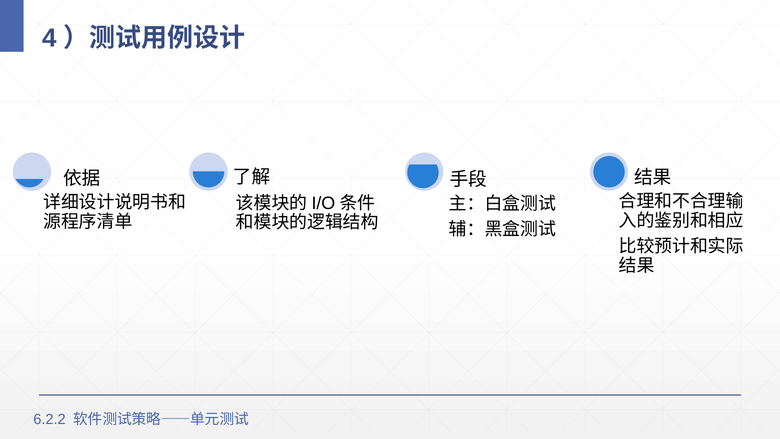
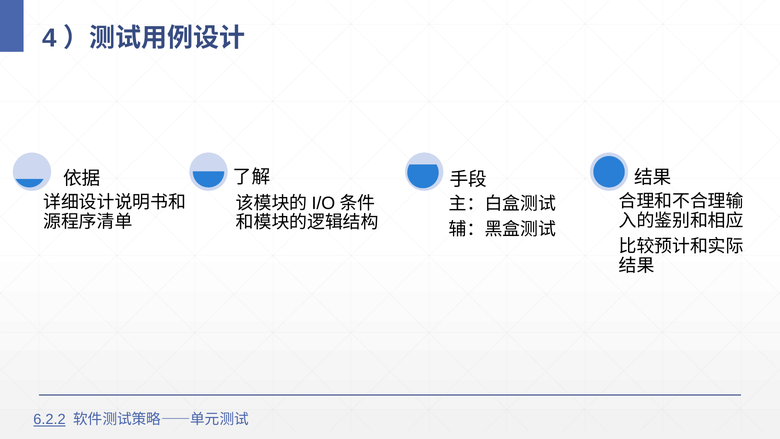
6.2.2 underline: none -> present
